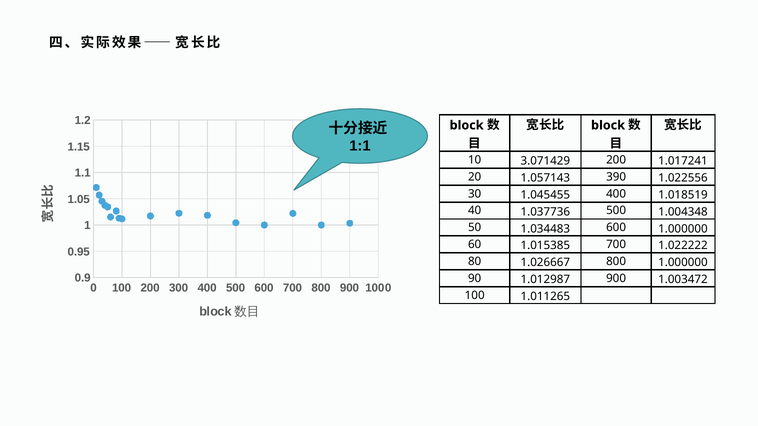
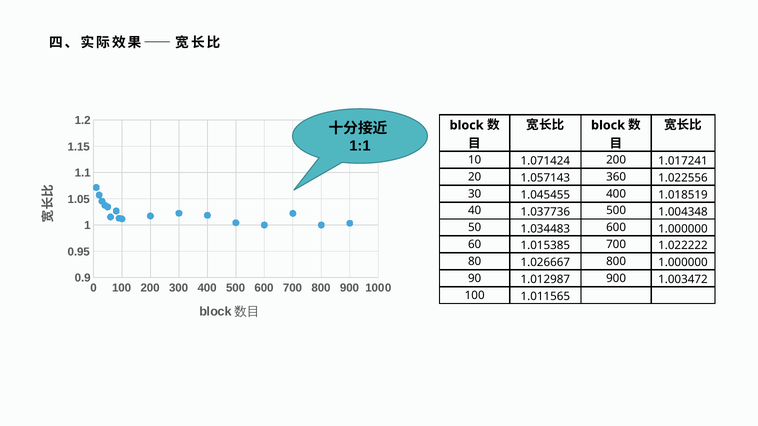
3.071429: 3.071429 -> 1.071424
390: 390 -> 360
1.011265: 1.011265 -> 1.011565
